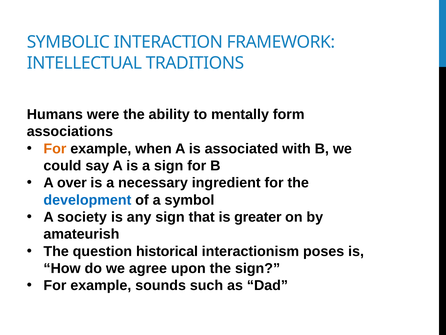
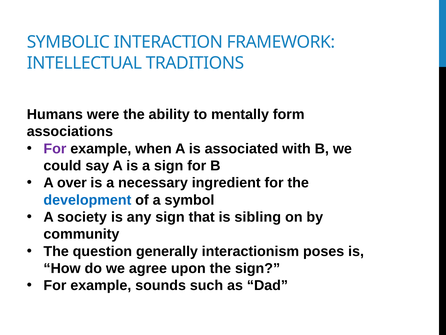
For at (55, 149) colour: orange -> purple
greater: greater -> sibling
amateurish: amateurish -> community
historical: historical -> generally
